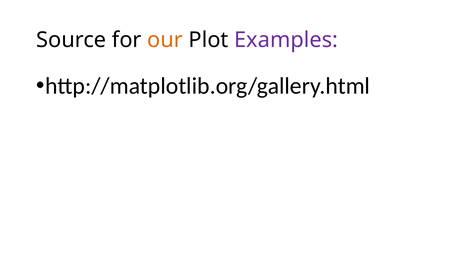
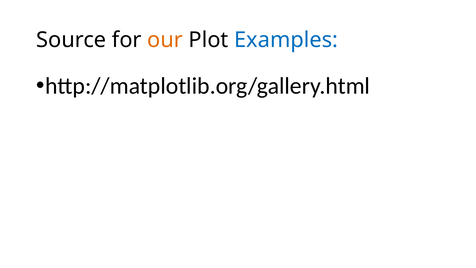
Examples colour: purple -> blue
